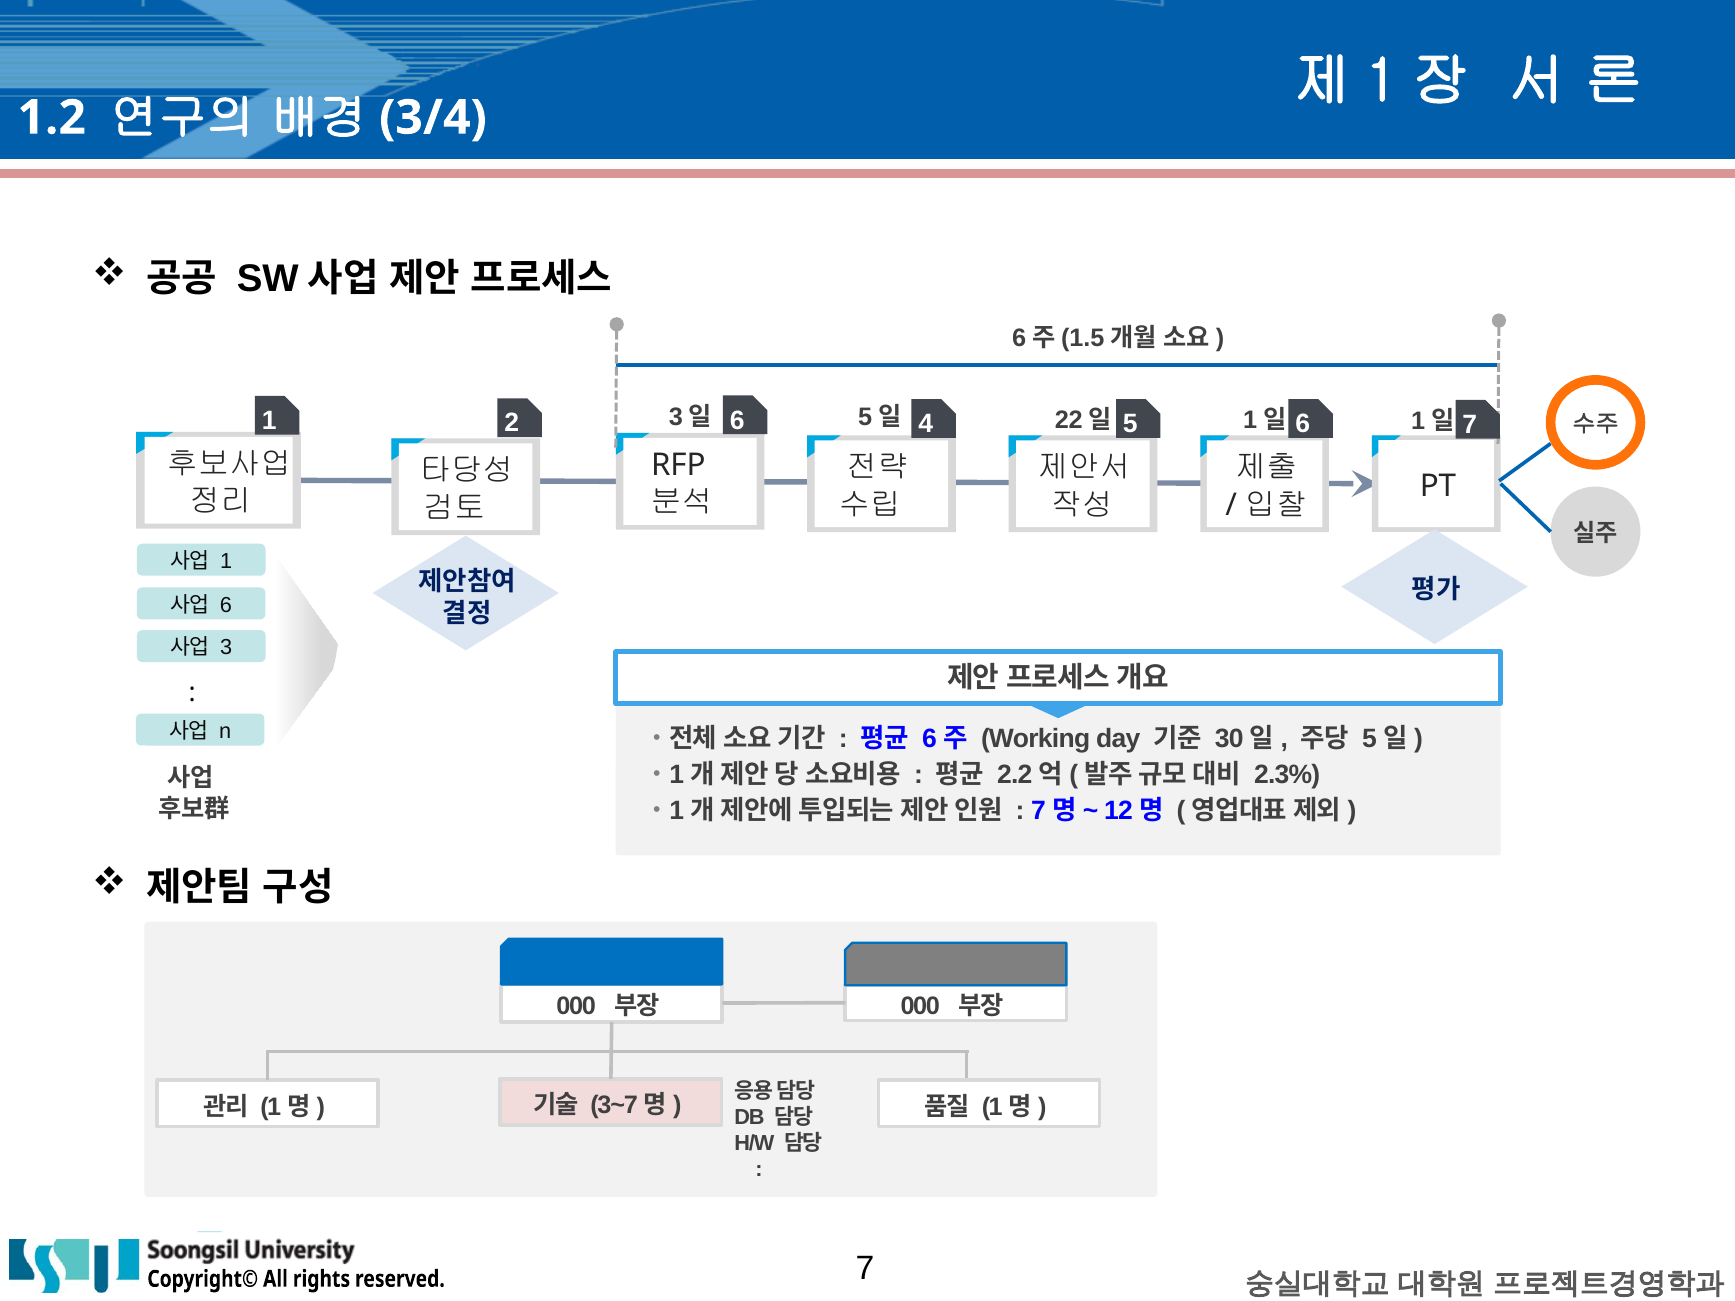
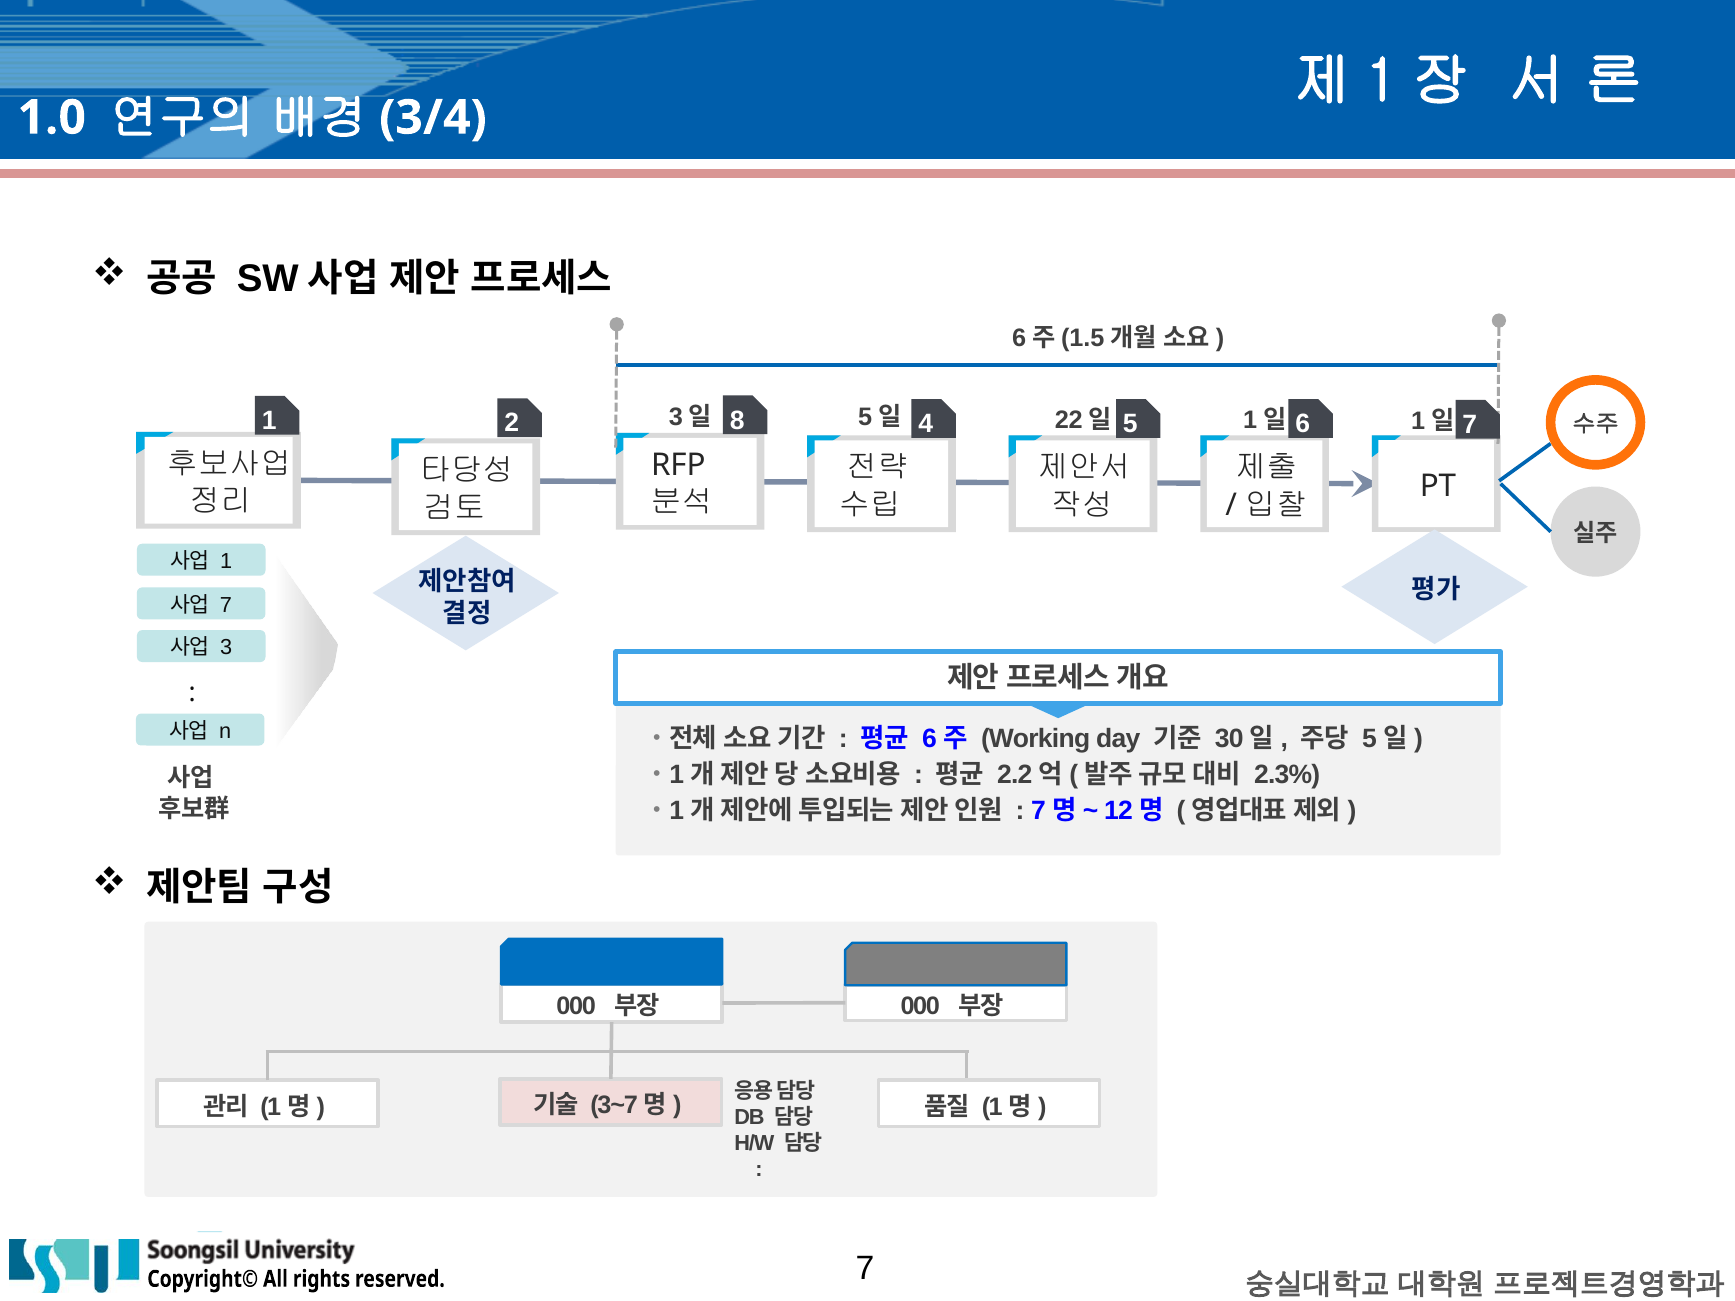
1.2: 1.2 -> 1.0
2 6: 6 -> 8
6 at (226, 605): 6 -> 7
